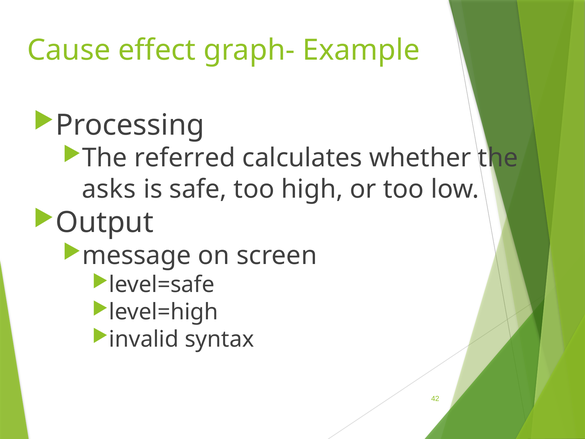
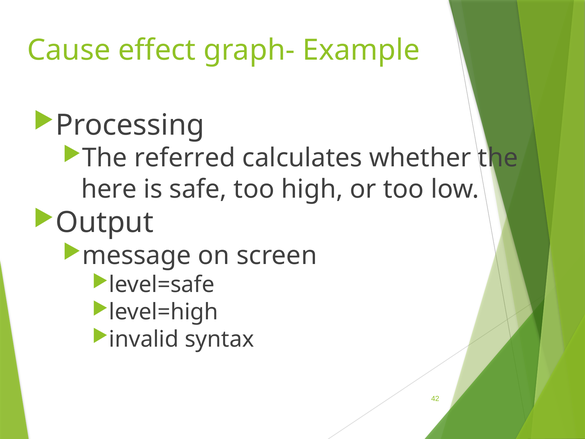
asks: asks -> here
